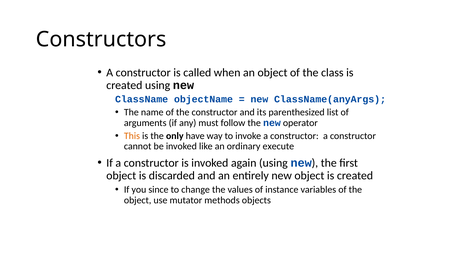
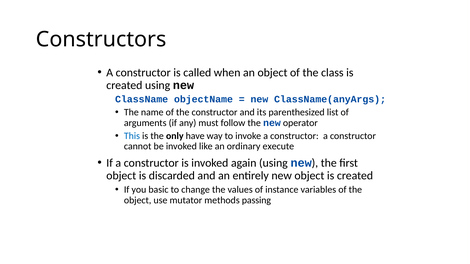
This colour: orange -> blue
since: since -> basic
objects: objects -> passing
